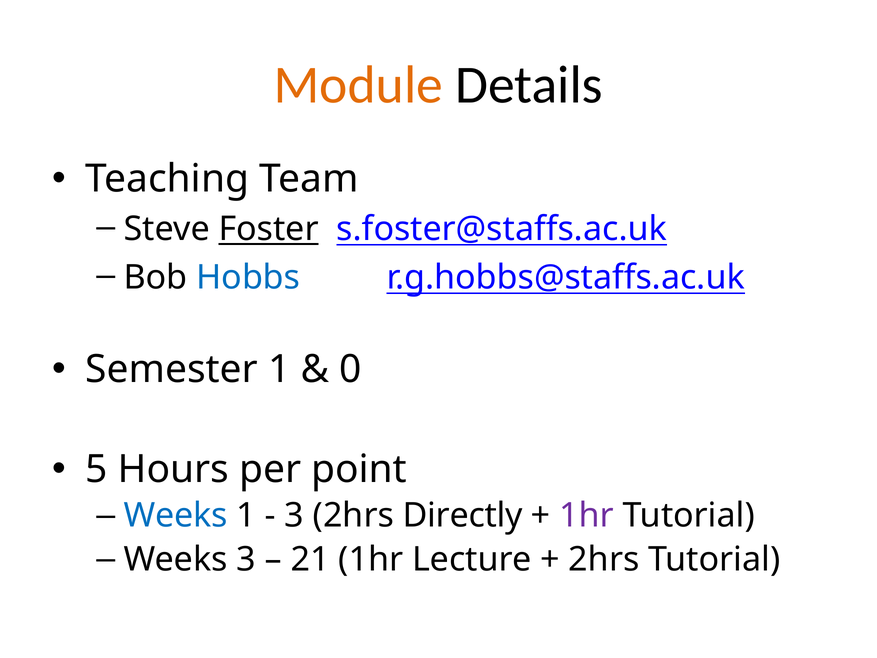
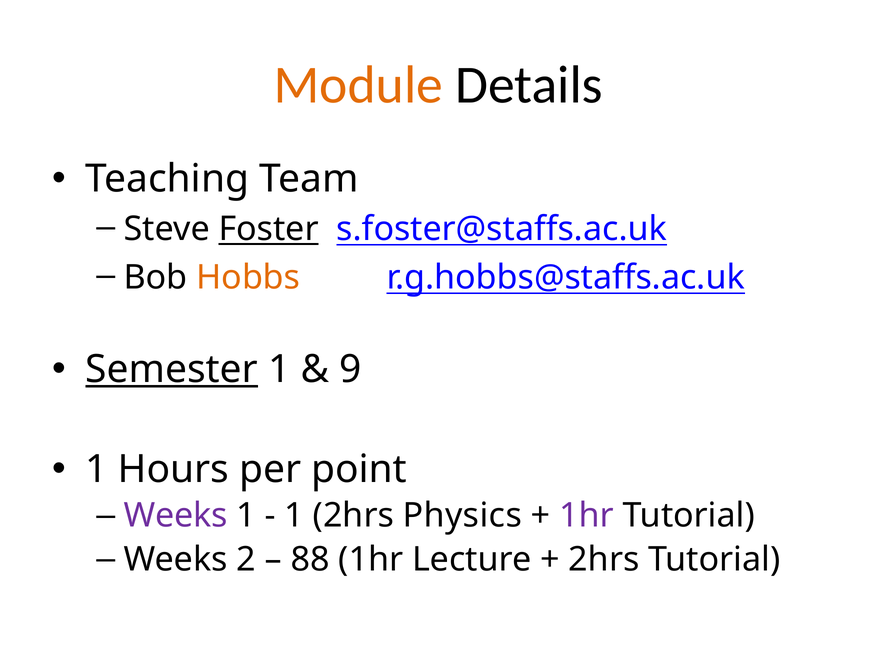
Hobbs colour: blue -> orange
Semester underline: none -> present
0: 0 -> 9
5 at (97, 469): 5 -> 1
Weeks at (176, 516) colour: blue -> purple
3 at (294, 516): 3 -> 1
Directly: Directly -> Physics
Weeks 3: 3 -> 2
21: 21 -> 88
